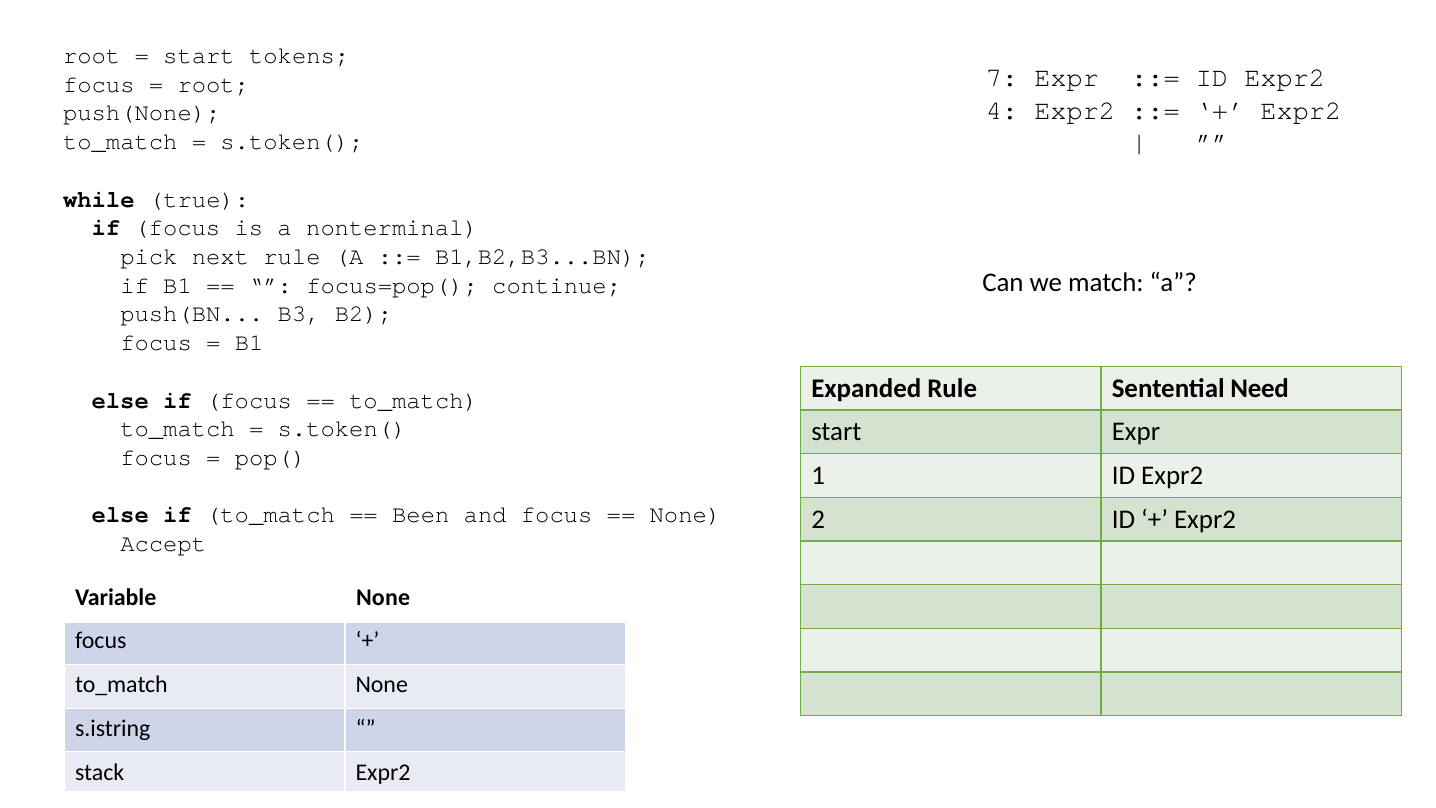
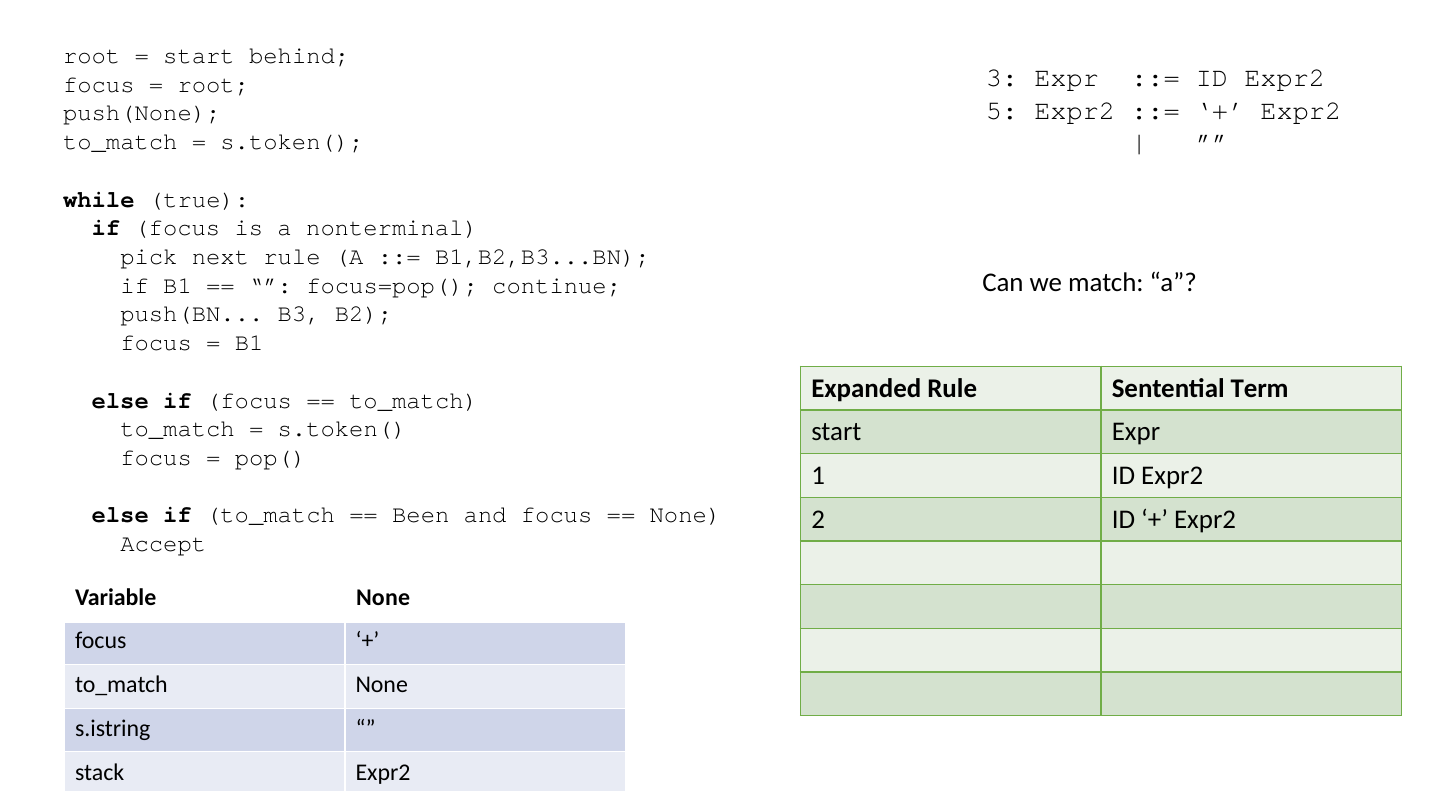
tokens: tokens -> behind
7: 7 -> 3
4: 4 -> 5
Need: Need -> Term
